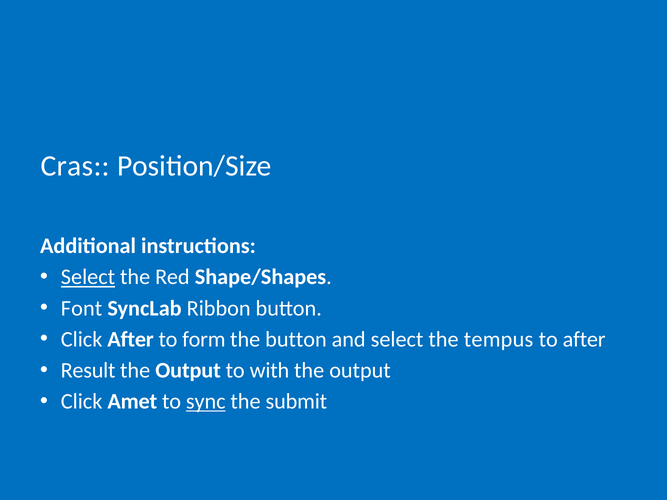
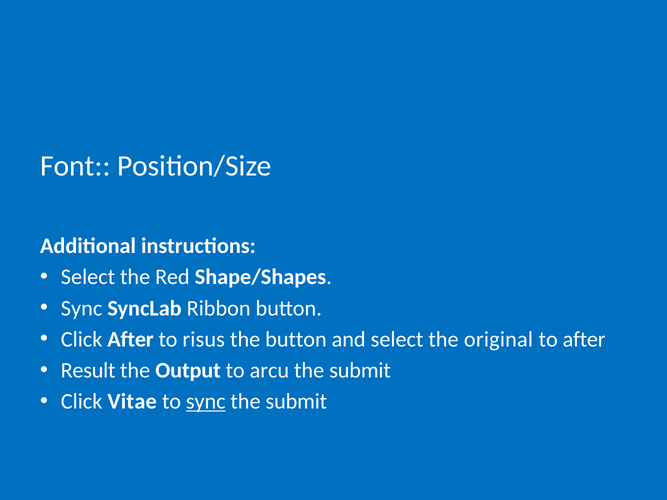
Cras: Cras -> Font
Select at (88, 277) underline: present -> none
Font at (82, 308): Font -> Sync
form: form -> risus
tempus: tempus -> original
with: with -> arcu
output at (360, 371): output -> submit
Amet: Amet -> Vitae
